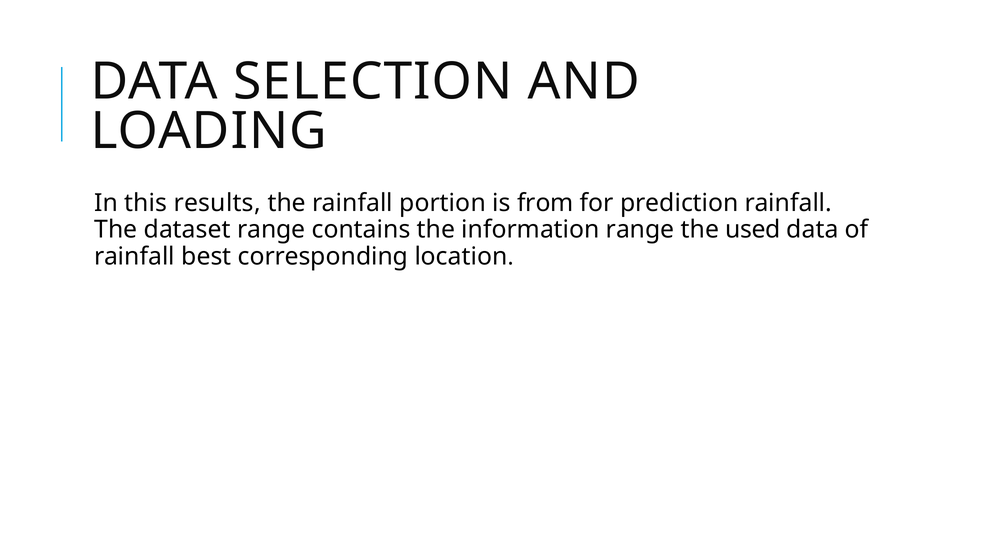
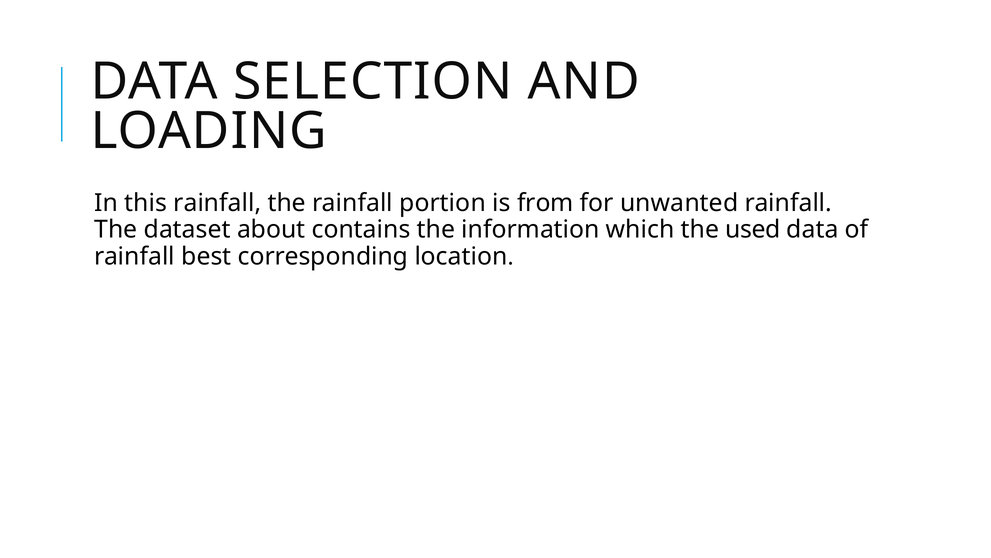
this results: results -> rainfall
prediction: prediction -> unwanted
dataset range: range -> about
information range: range -> which
